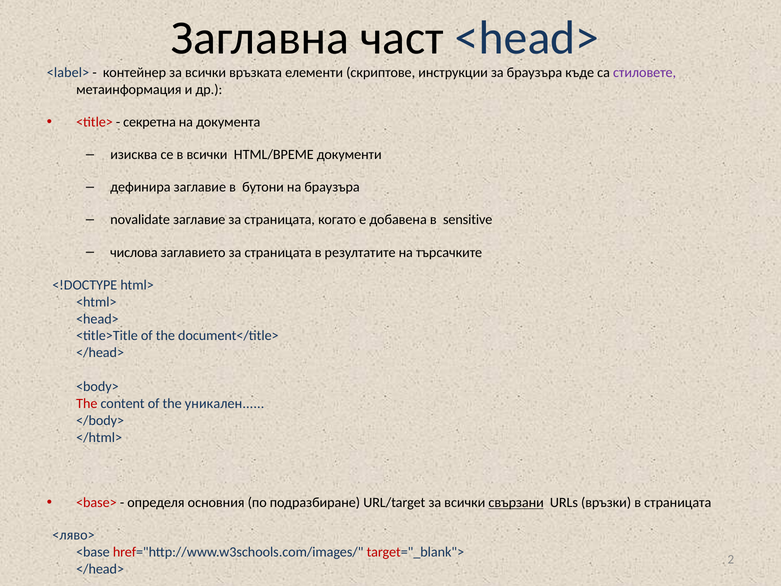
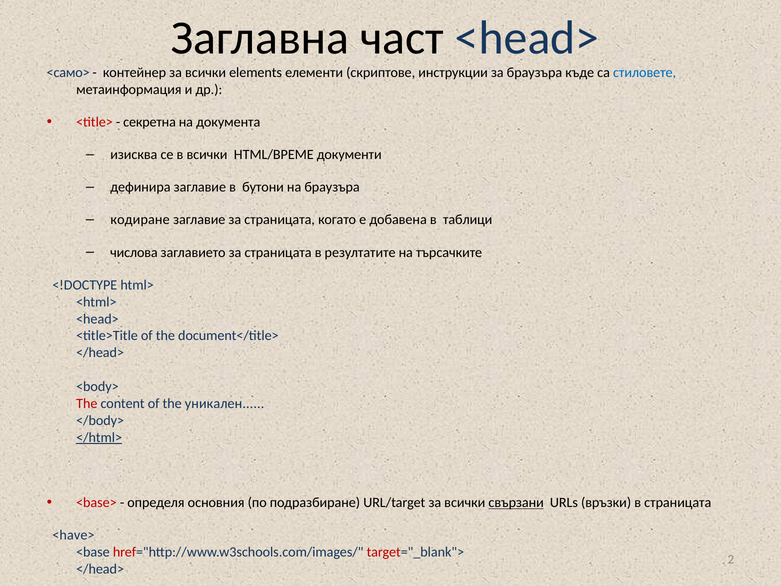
<label>: <label> -> <само>
връзката: връзката -> elements
стиловете colour: purple -> blue
novalidate: novalidate -> кодиране
sensitive: sensitive -> таблици
</html> underline: none -> present
<ляво>: <ляво> -> <have>
